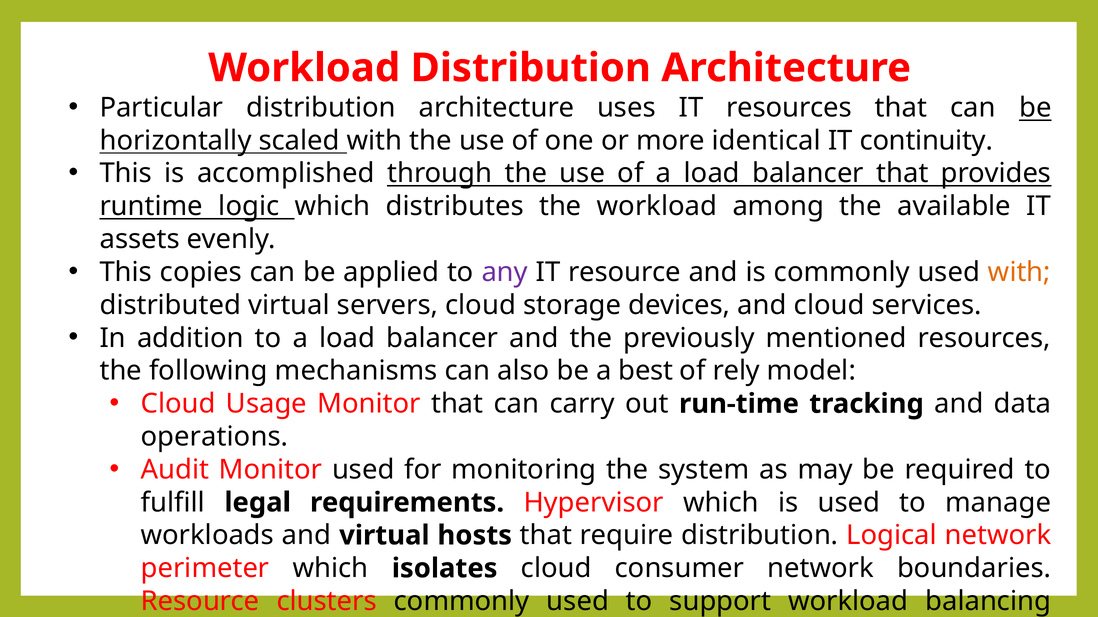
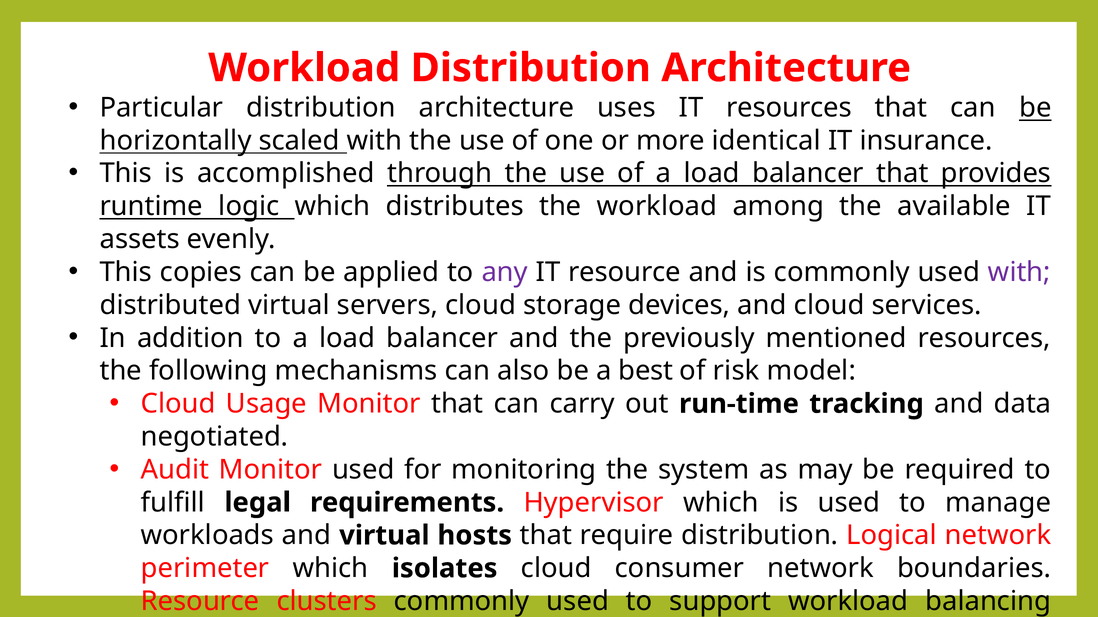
continuity: continuity -> insurance
with at (1019, 272) colour: orange -> purple
rely: rely -> risk
operations: operations -> negotiated
